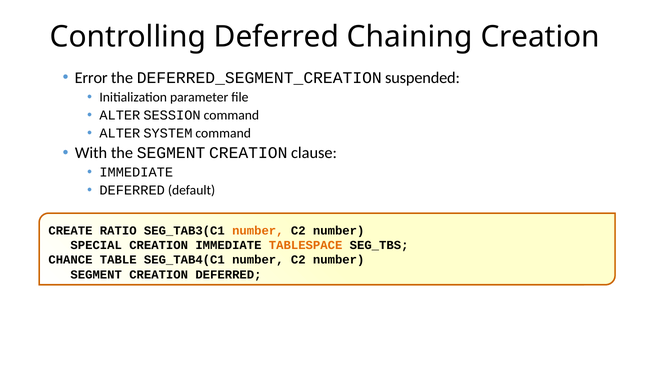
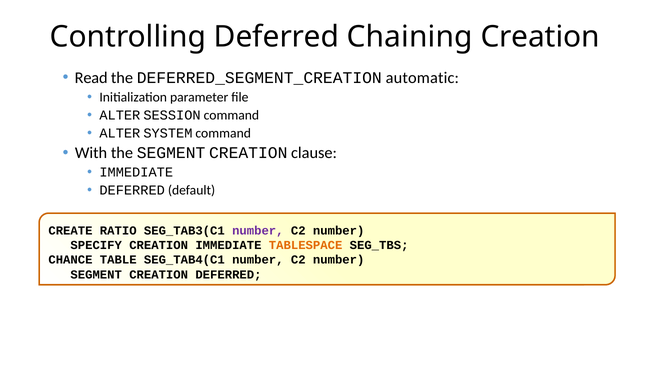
Error: Error -> Read
suspended: suspended -> automatic
number at (258, 231) colour: orange -> purple
SPECIAL: SPECIAL -> SPECIFY
